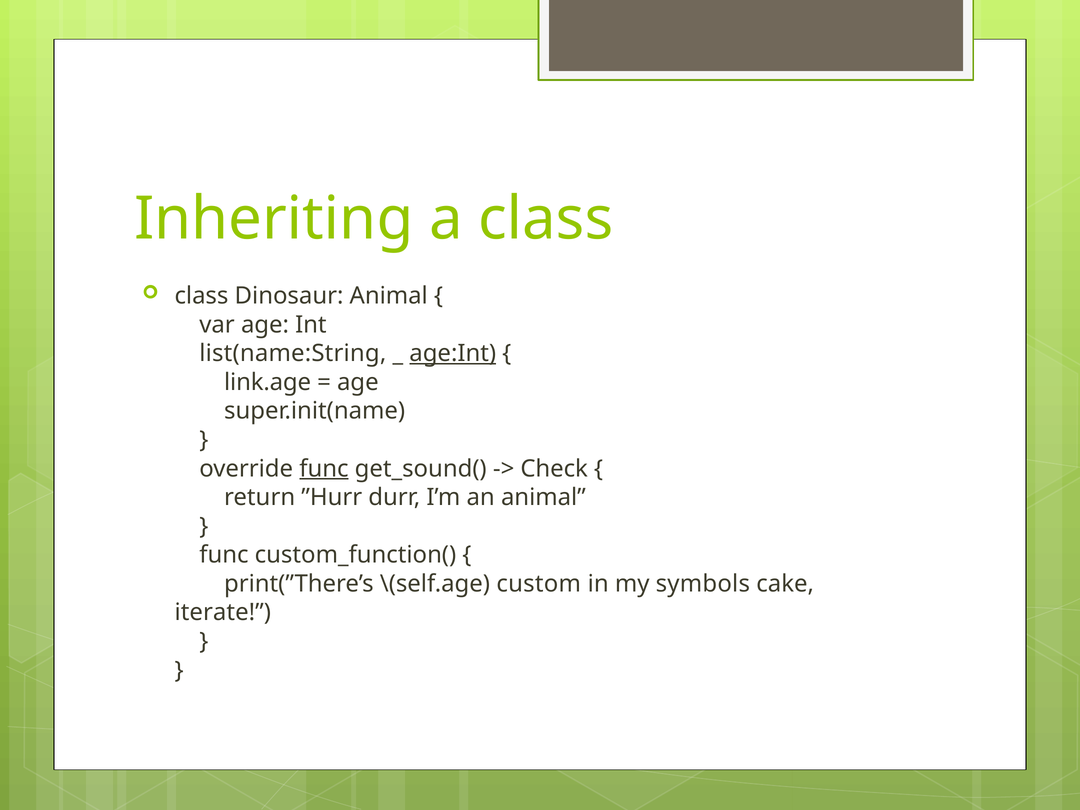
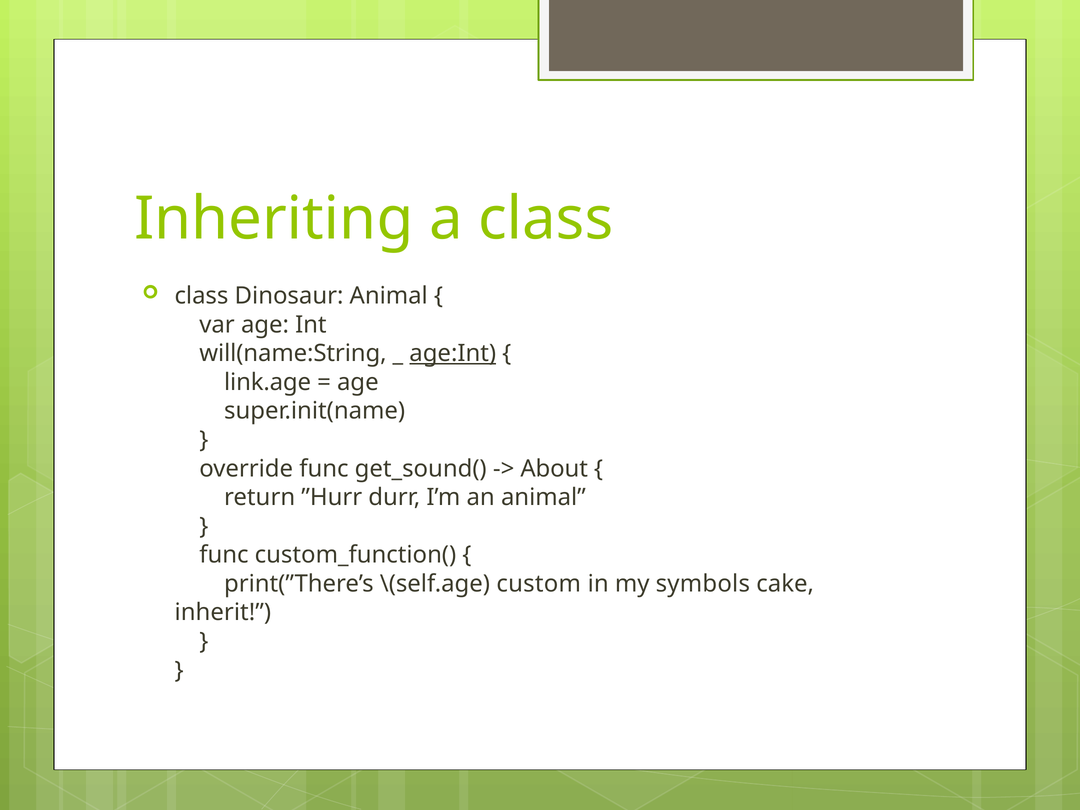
list(name:String: list(name:String -> will(name:String
func at (324, 469) underline: present -> none
Check: Check -> About
iterate: iterate -> inherit
